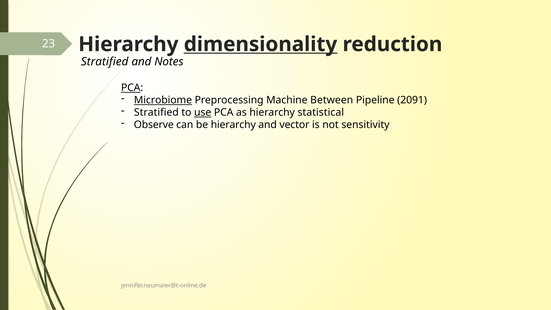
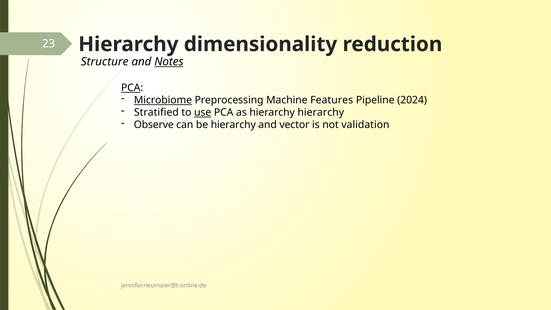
dimensionality underline: present -> none
Stratified at (105, 62): Stratified -> Structure
Notes underline: none -> present
Between: Between -> Features
2091: 2091 -> 2024
hierarchy statistical: statistical -> hierarchy
sensitivity: sensitivity -> validation
